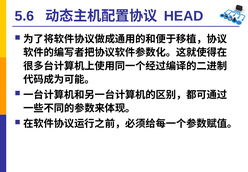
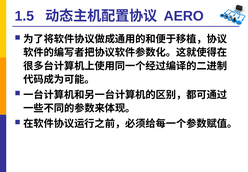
5.6: 5.6 -> 1.5
HEAD: HEAD -> AERO
